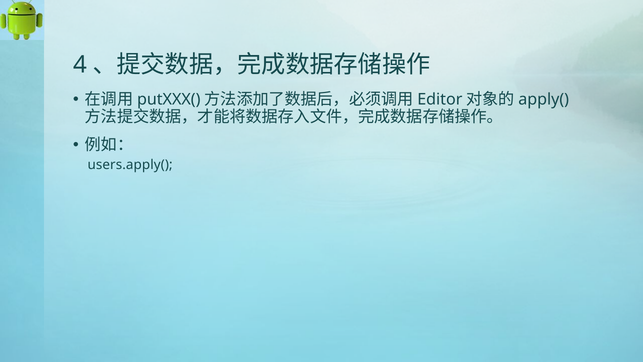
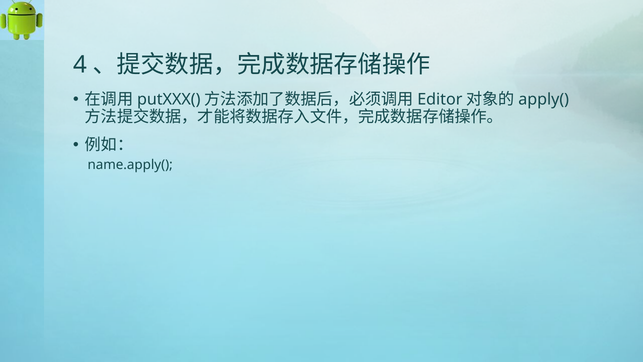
users.apply(: users.apply( -> name.apply(
